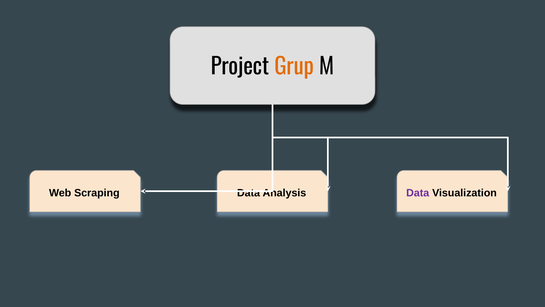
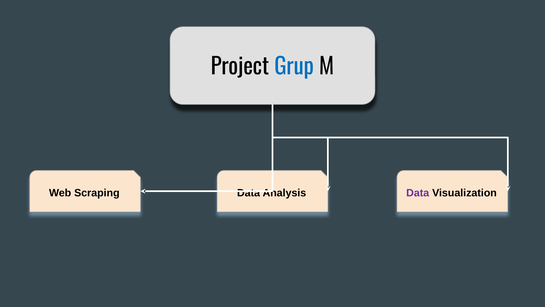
Grup colour: orange -> blue
